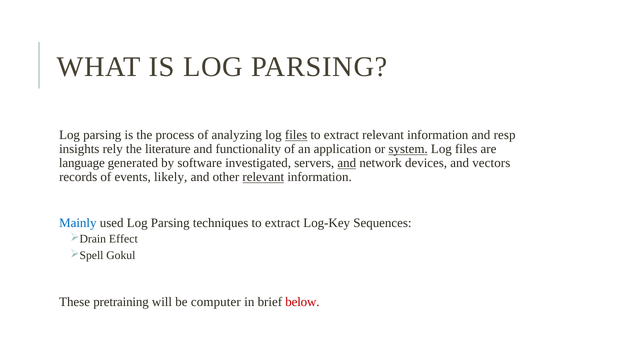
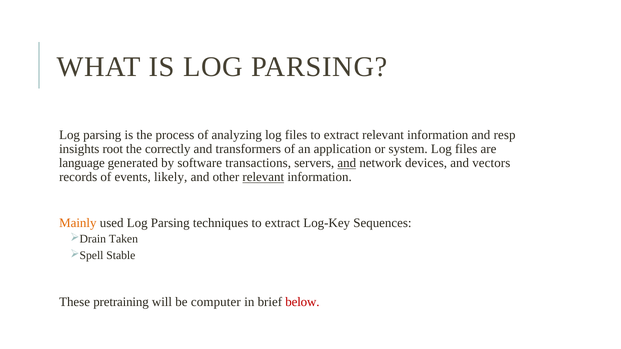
files at (296, 135) underline: present -> none
rely: rely -> root
literature: literature -> correctly
functionality: functionality -> transformers
system underline: present -> none
investigated: investigated -> transactions
Mainly colour: blue -> orange
Effect: Effect -> Taken
Gokul: Gokul -> Stable
